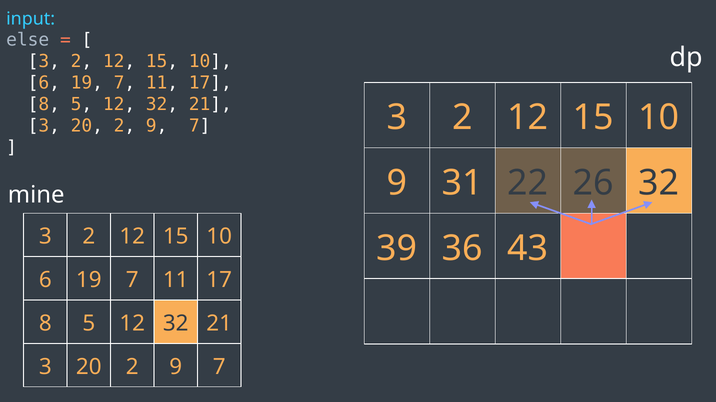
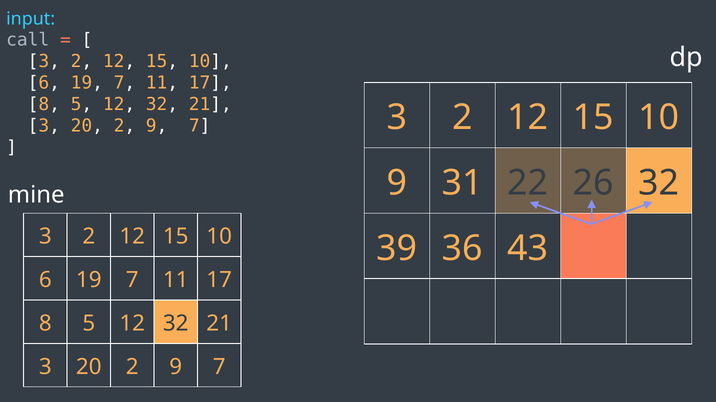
else: else -> call
